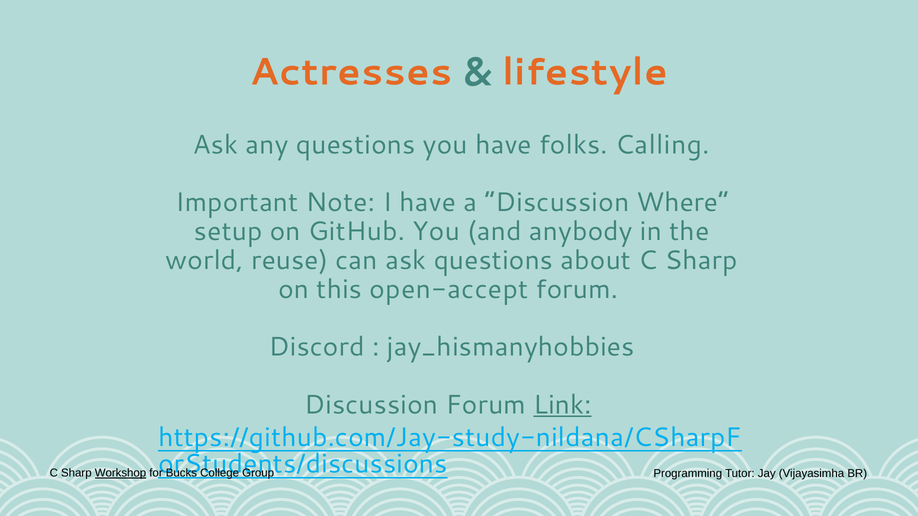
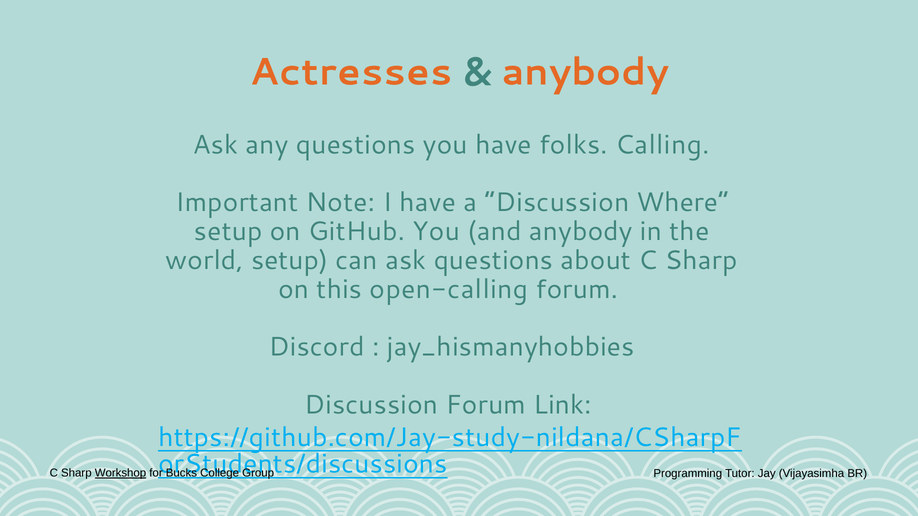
lifestyle at (585, 72): lifestyle -> anybody
world reuse: reuse -> setup
open-accept: open-accept -> open-calling
Link underline: present -> none
